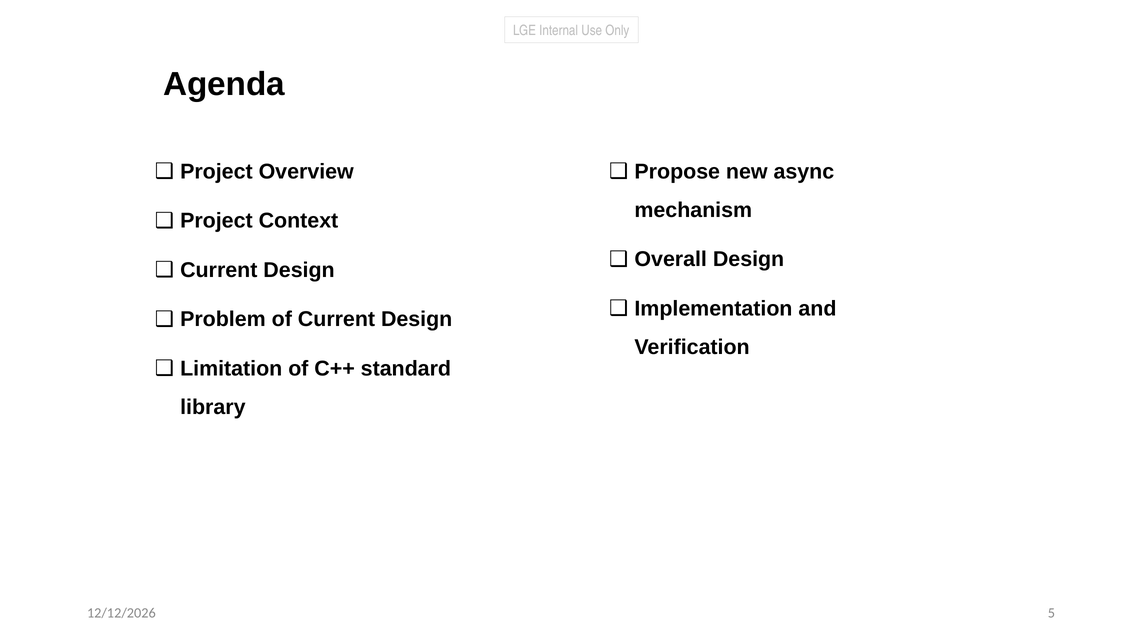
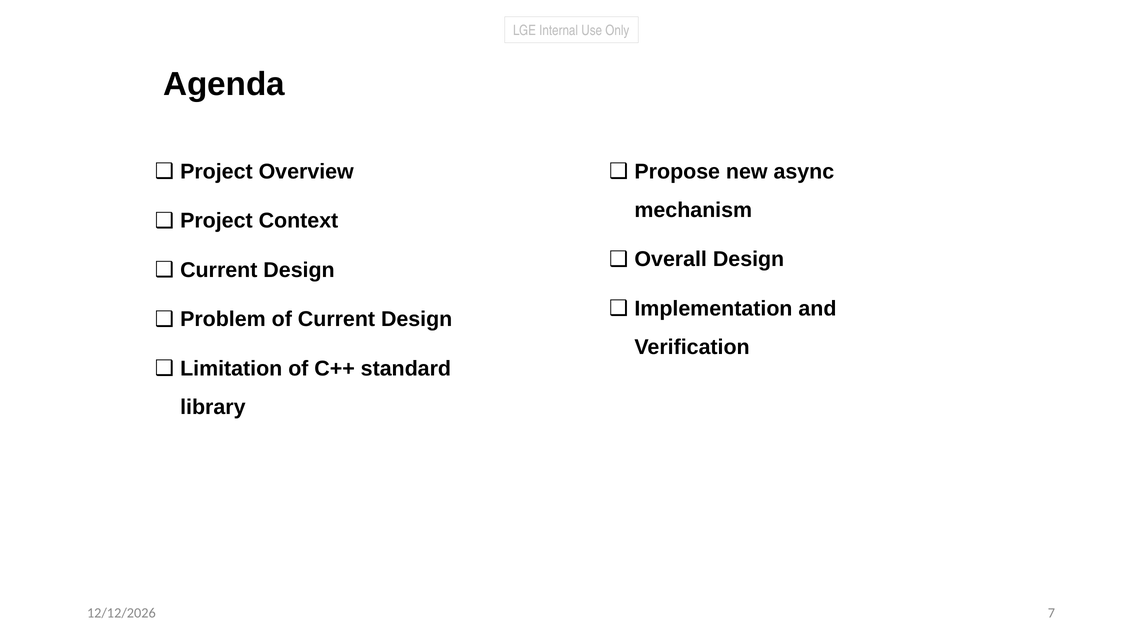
5: 5 -> 7
